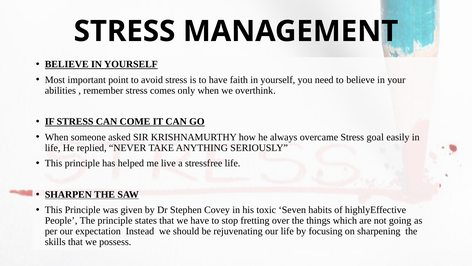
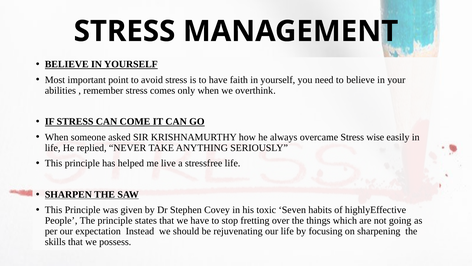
goal: goal -> wise
